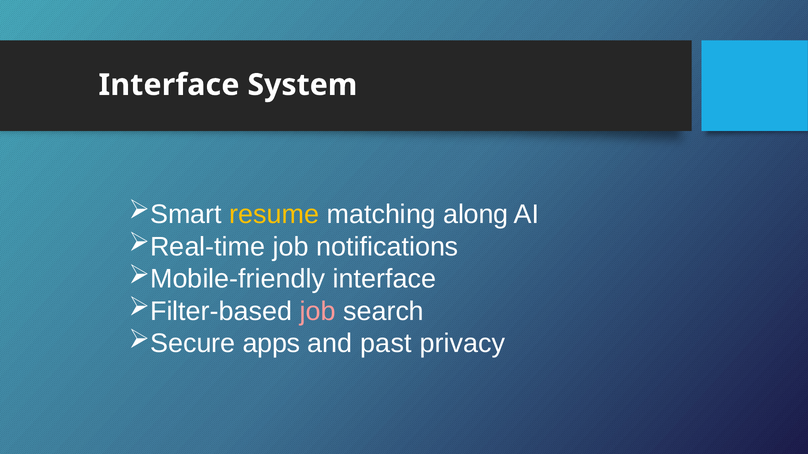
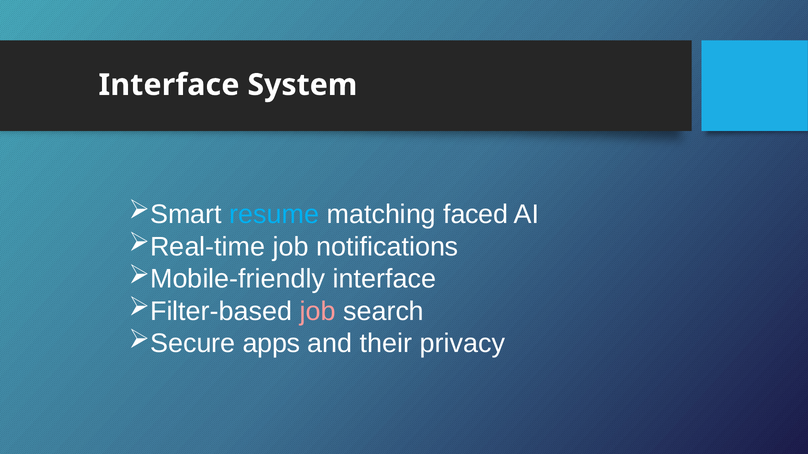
resume colour: yellow -> light blue
along: along -> faced
past: past -> their
